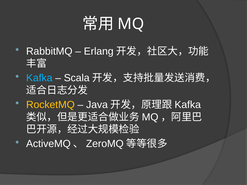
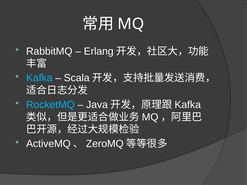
RocketMQ colour: yellow -> light blue
